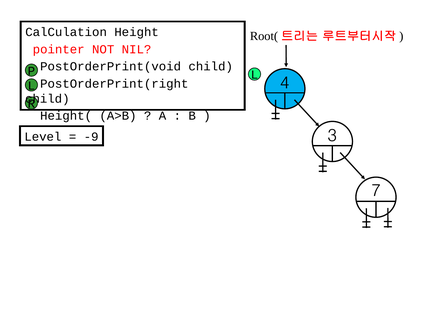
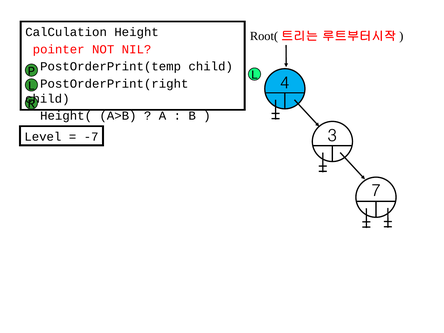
PostOrderPrint(void: PostOrderPrint(void -> PostOrderPrint(temp
-9: -9 -> -7
